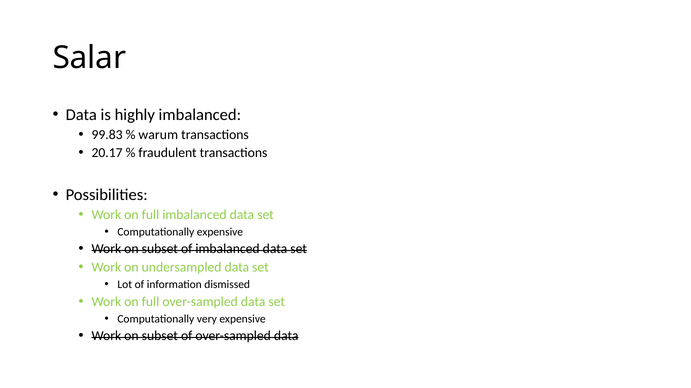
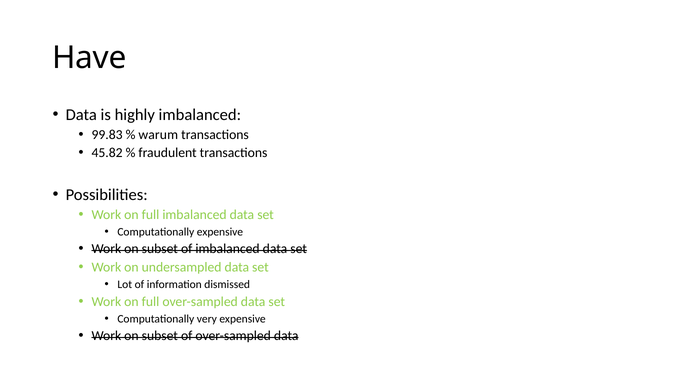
Salar: Salar -> Have
20.17: 20.17 -> 45.82
